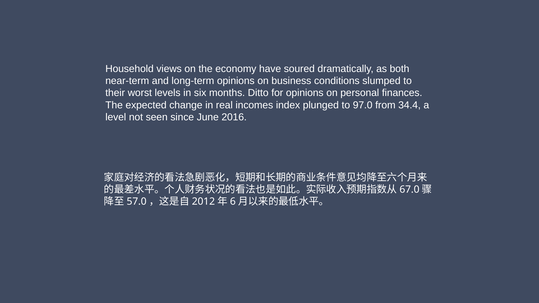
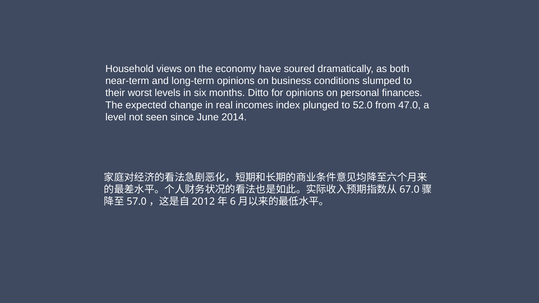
97.0: 97.0 -> 52.0
34.4: 34.4 -> 47.0
2016: 2016 -> 2014
